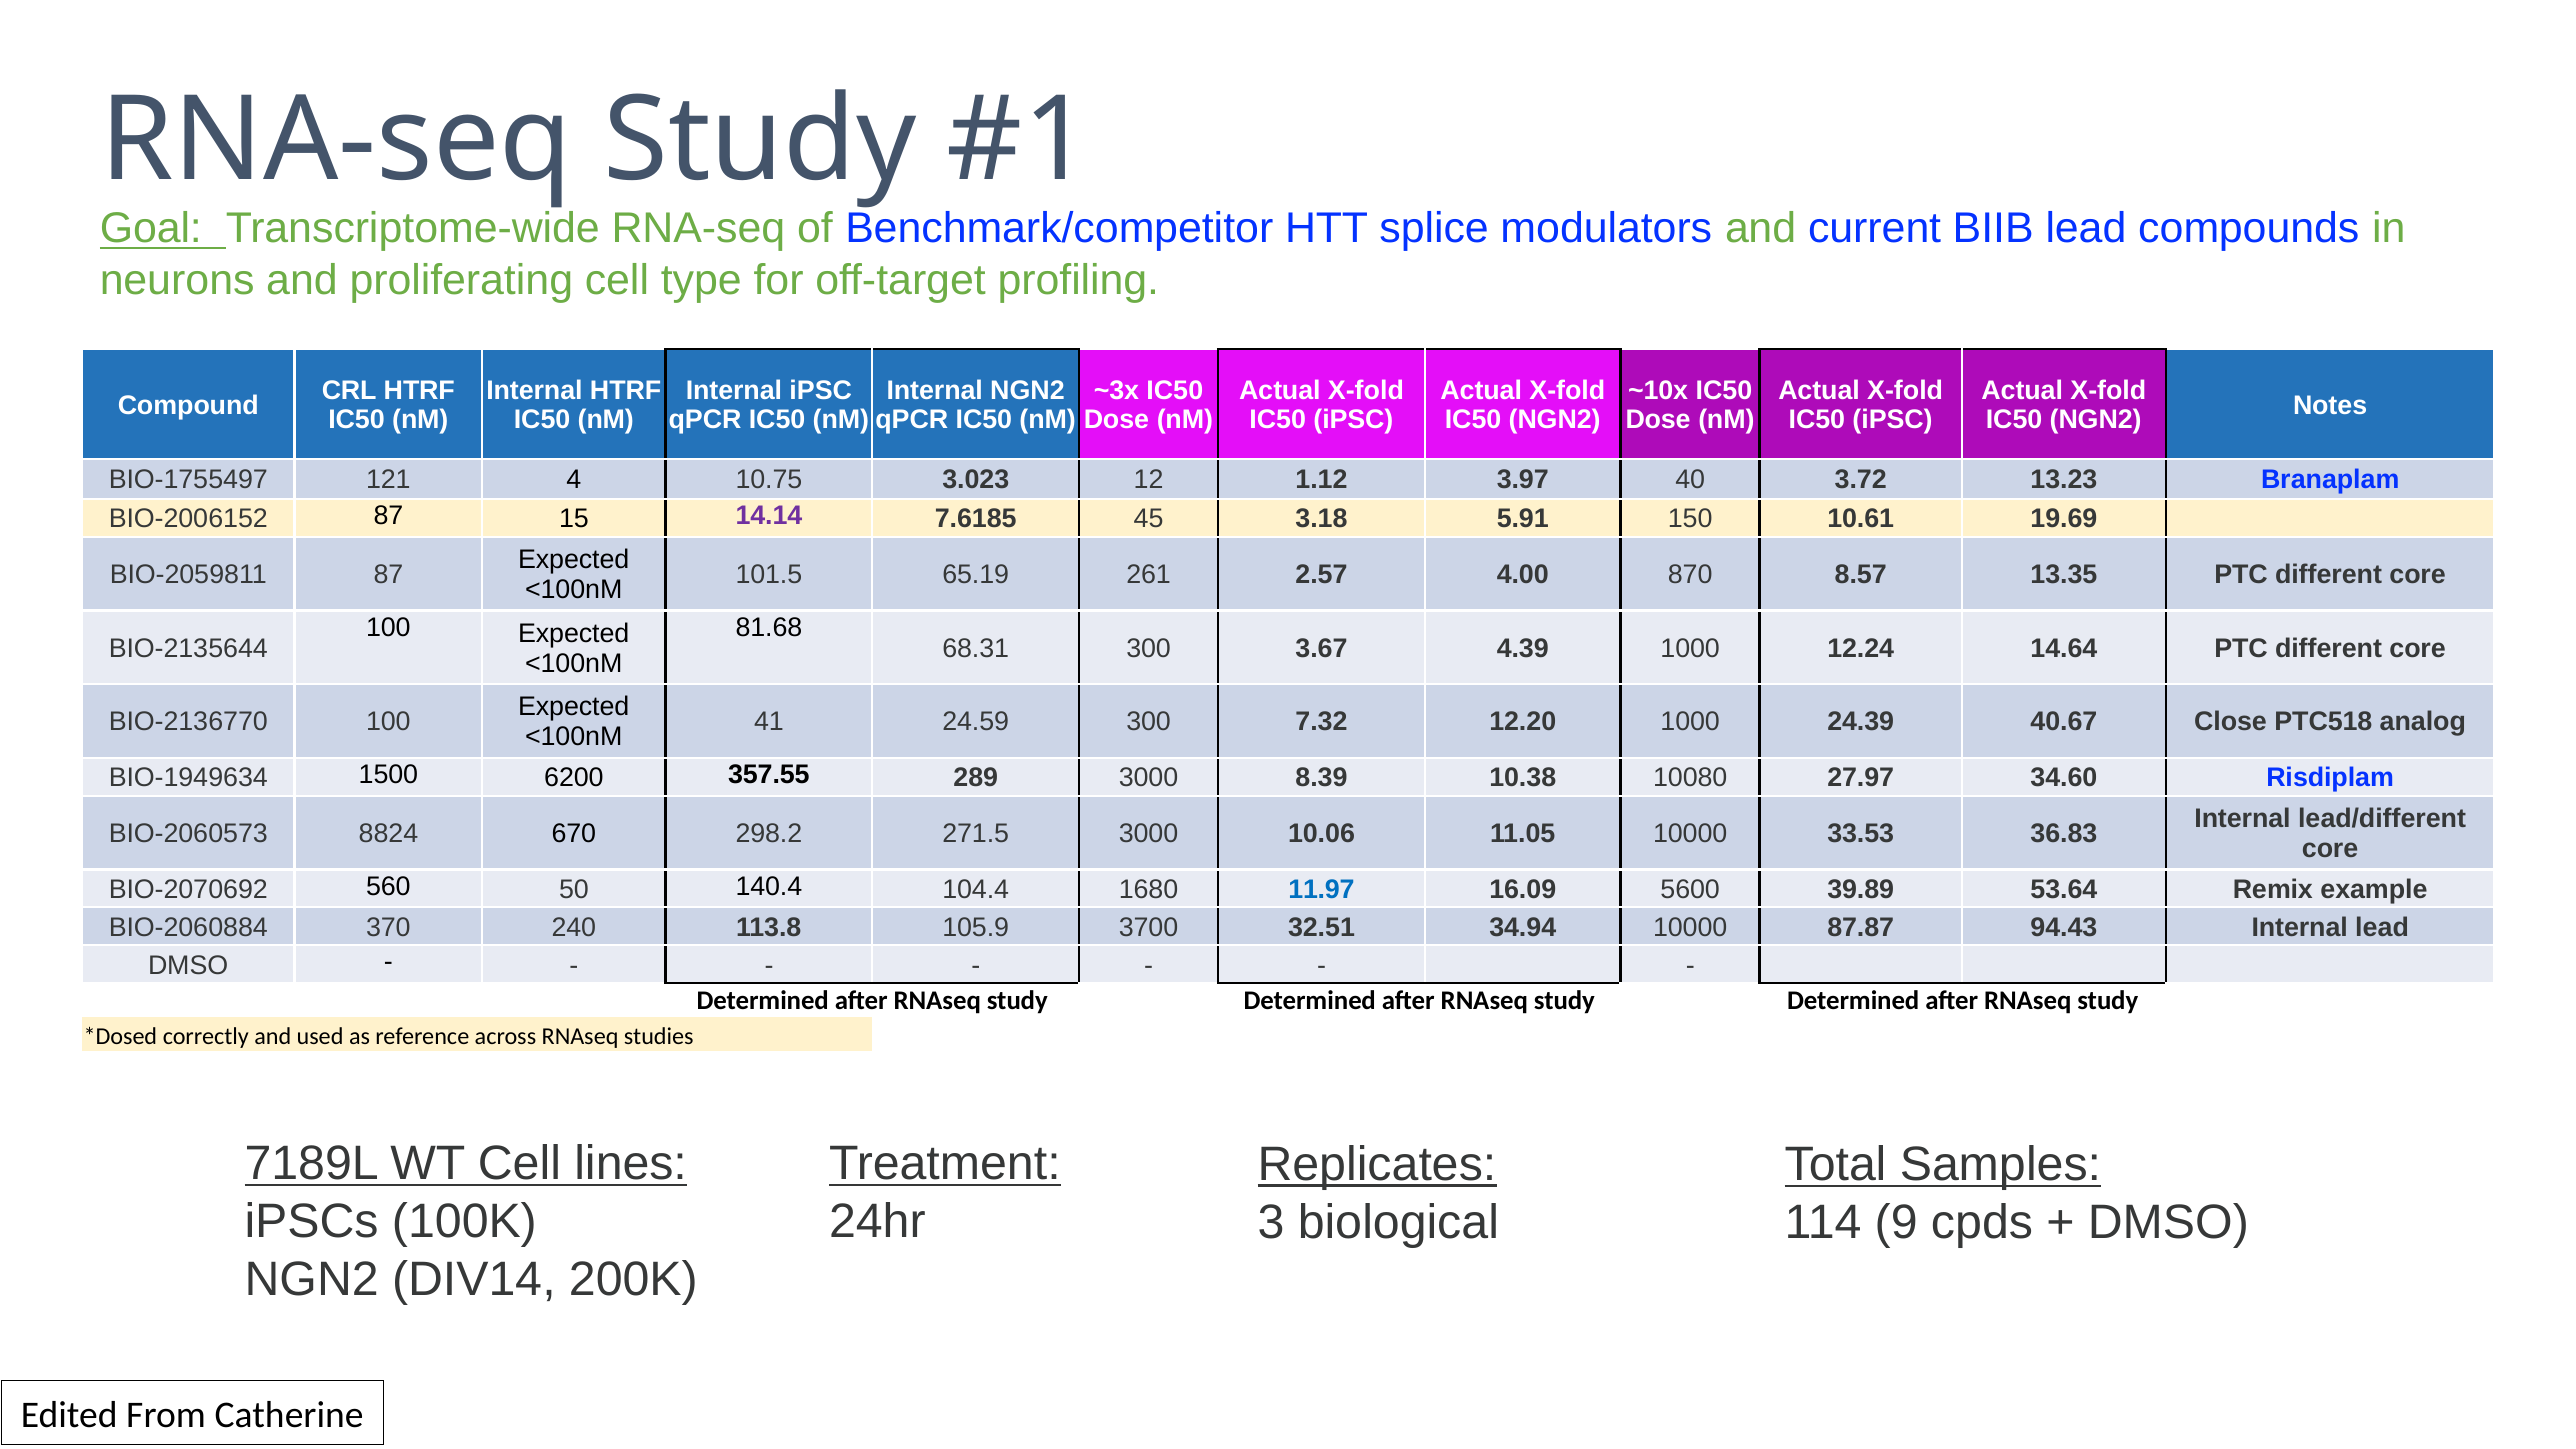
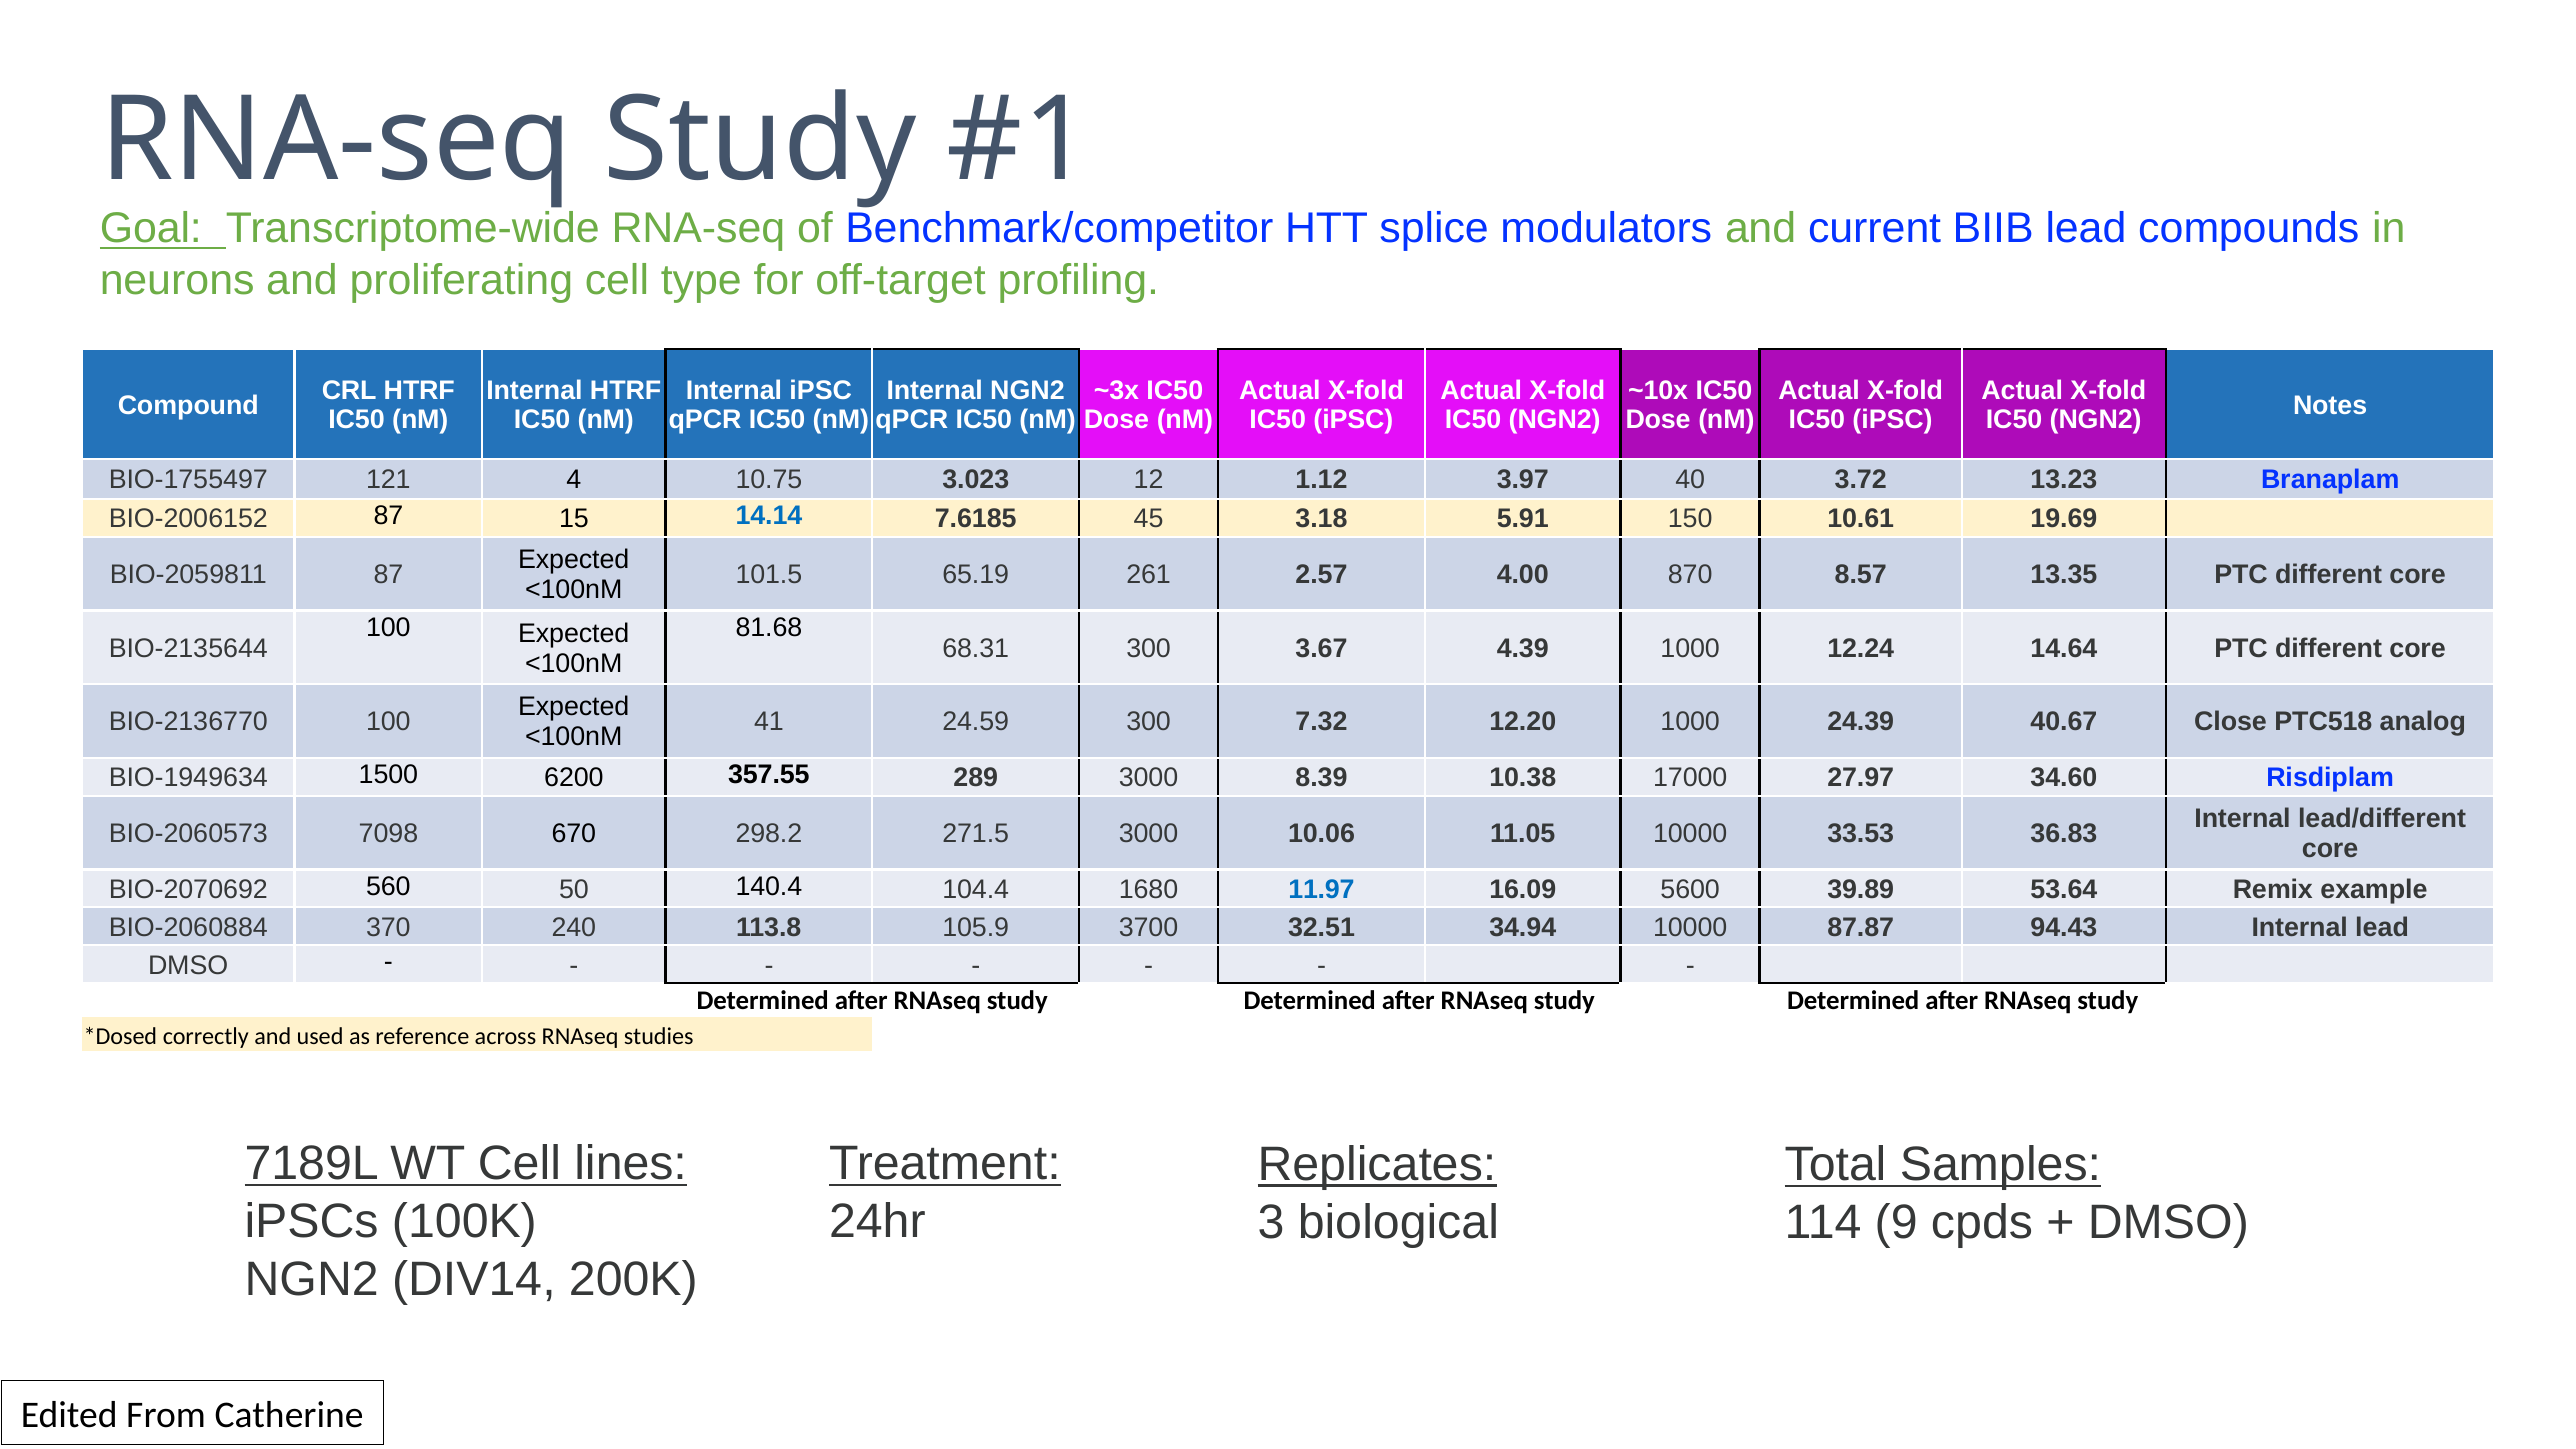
14.14 colour: purple -> blue
10080: 10080 -> 17000
8824: 8824 -> 7098
